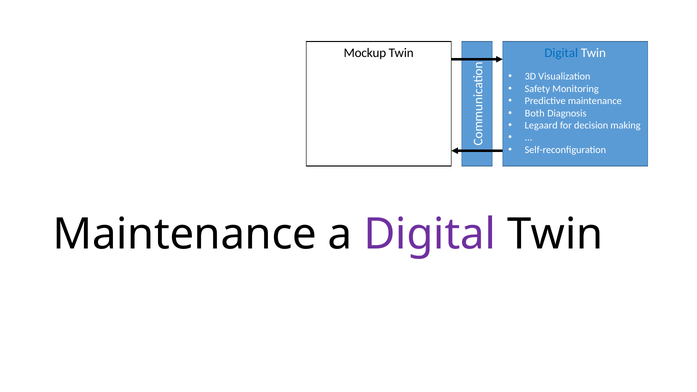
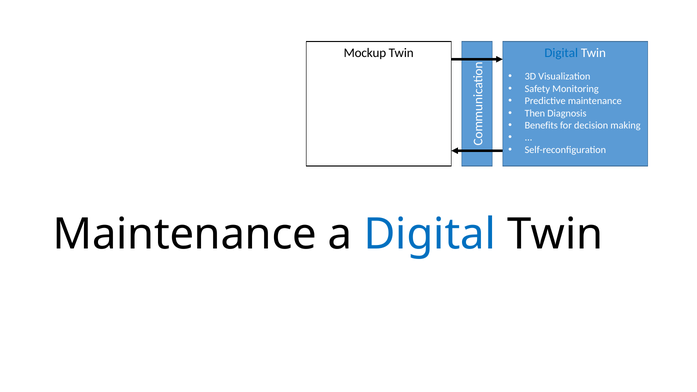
Both: Both -> Then
Legaard: Legaard -> Benefits
Digital at (430, 234) colour: purple -> blue
